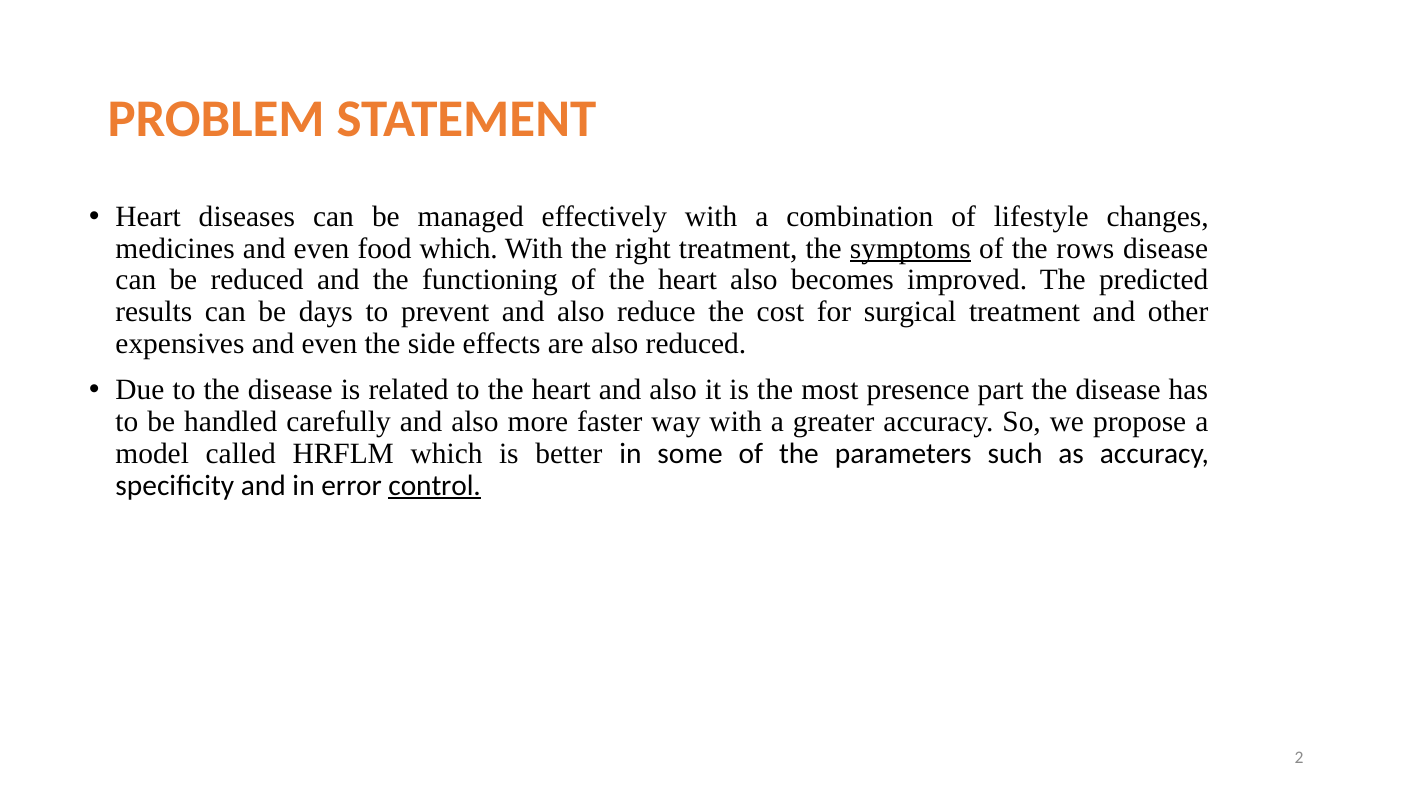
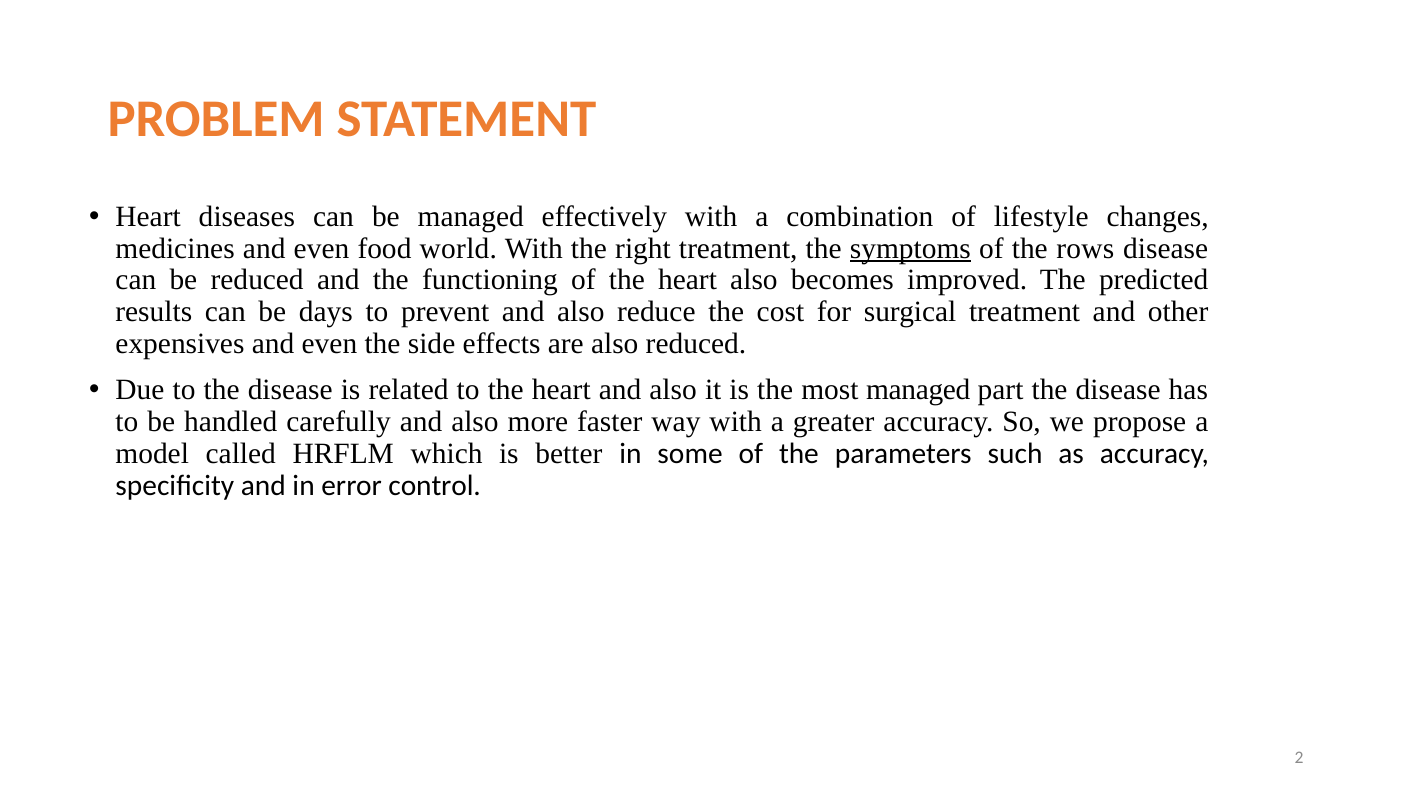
food which: which -> world
most presence: presence -> managed
control underline: present -> none
